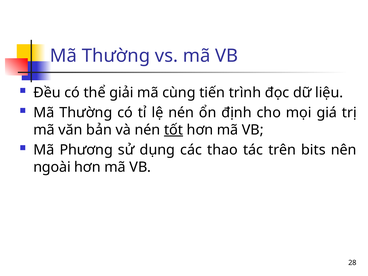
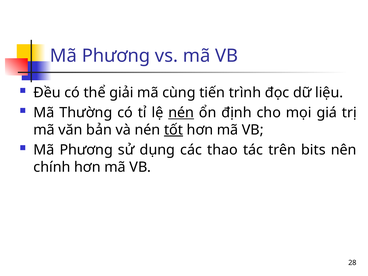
Thường at (116, 56): Thường -> Phương
nén at (181, 113) underline: none -> present
ngoài: ngoài -> chính
